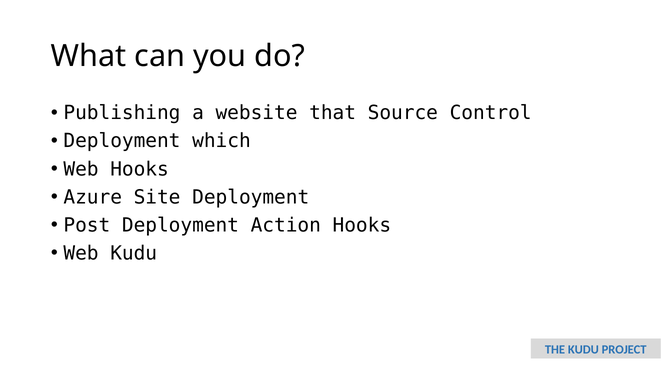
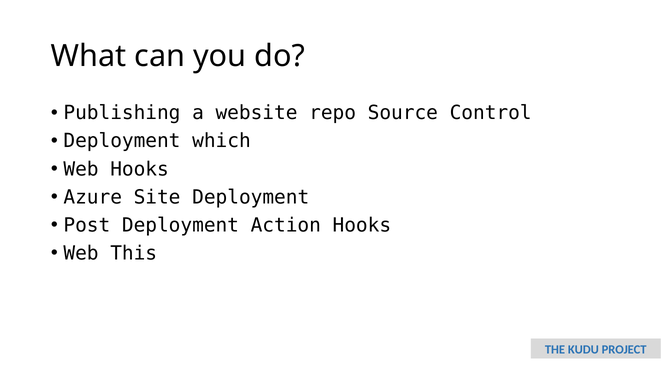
that: that -> repo
Web Kudu: Kudu -> This
